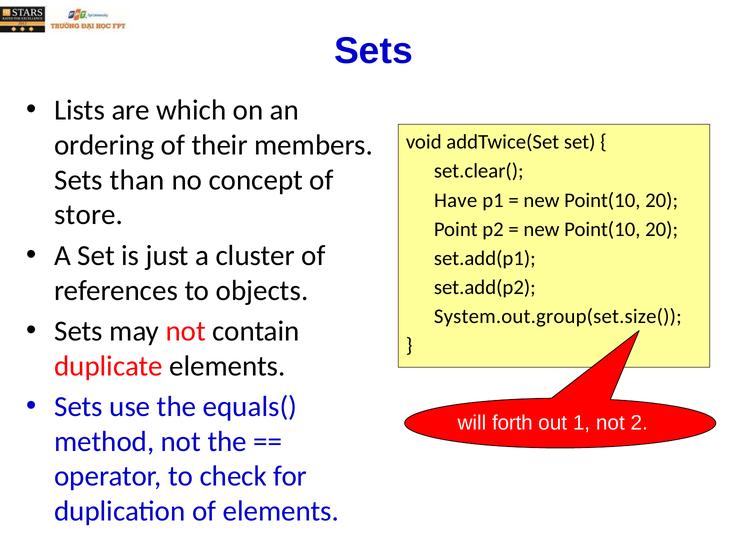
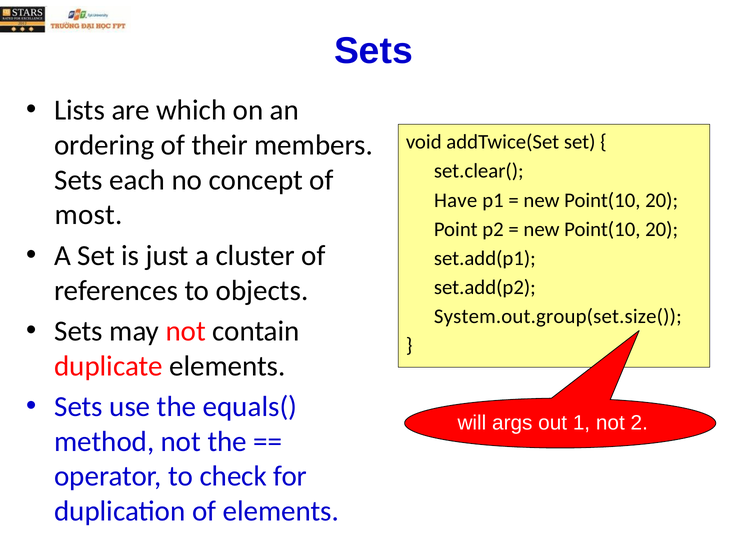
than: than -> each
store: store -> most
forth: forth -> args
